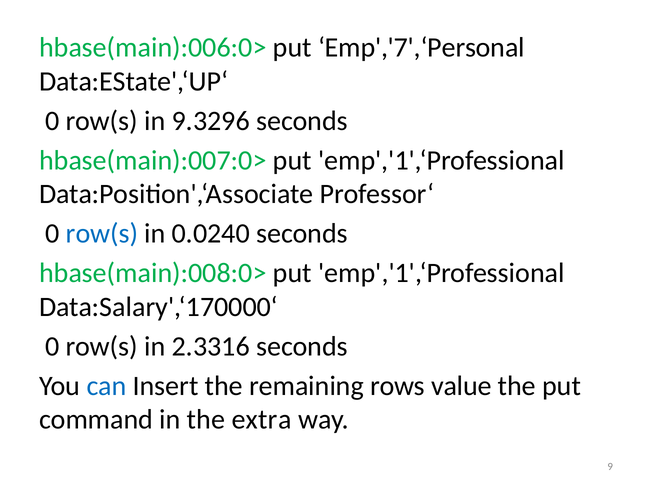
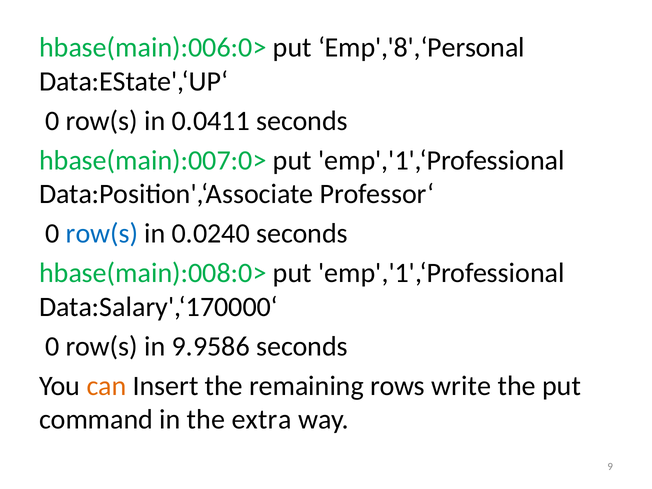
Emp','7',‘Personal: Emp','7',‘Personal -> Emp','8',‘Personal
9.3296: 9.3296 -> 0.0411
2.3316: 2.3316 -> 9.9586
can colour: blue -> orange
value: value -> write
